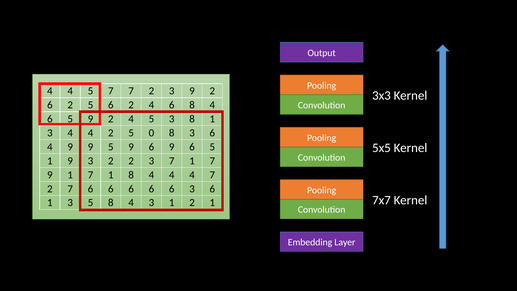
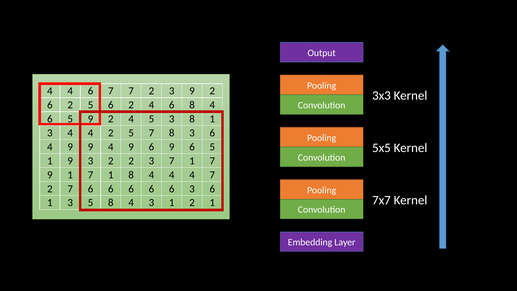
4 4 5: 5 -> 6
5 0: 0 -> 7
9 5: 5 -> 4
